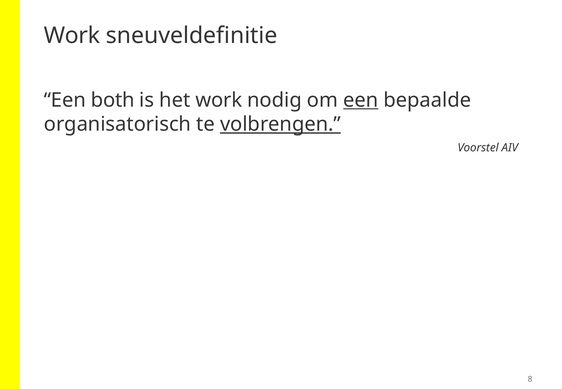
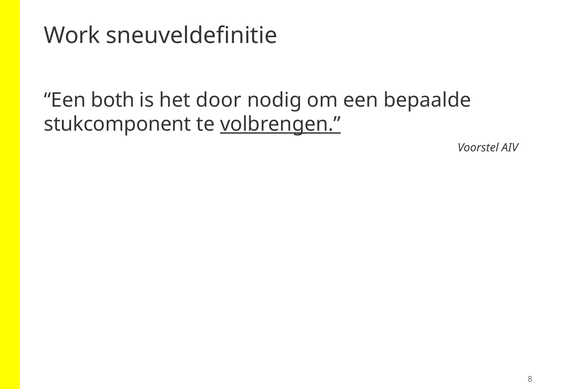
het work: work -> door
een at (361, 100) underline: present -> none
organisatorisch: organisatorisch -> stukcomponent
